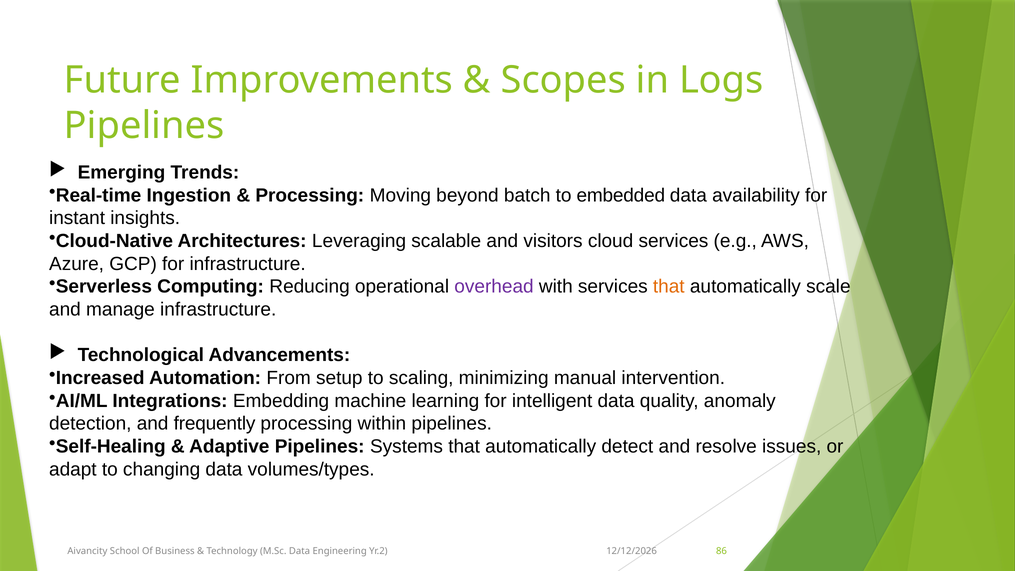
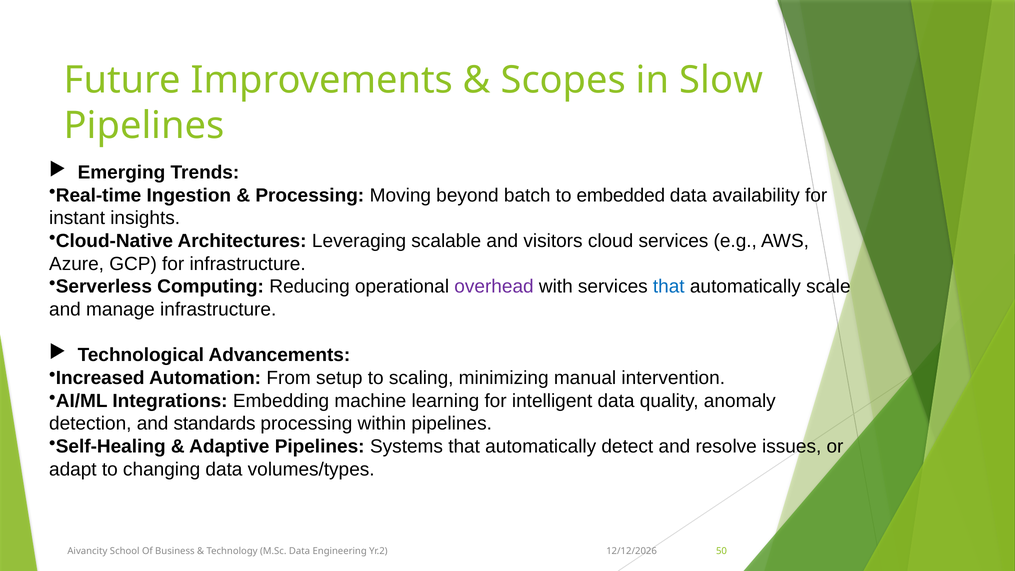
Logs: Logs -> Slow
that at (669, 287) colour: orange -> blue
frequently: frequently -> standards
86: 86 -> 50
